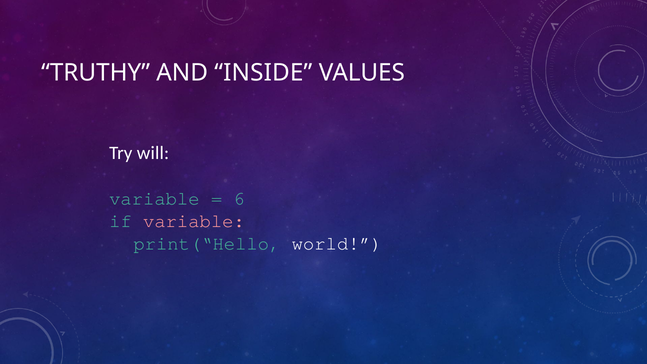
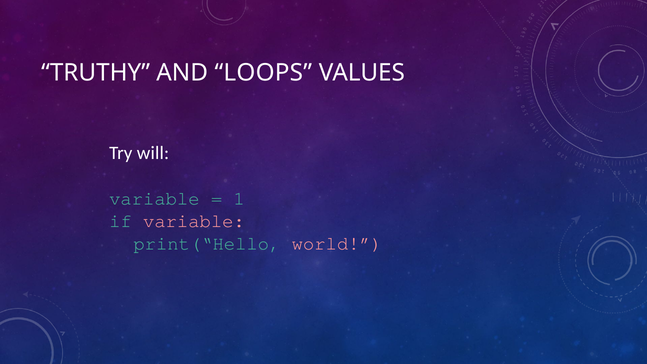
INSIDE: INSIDE -> LOOPS
6: 6 -> 1
world colour: white -> pink
